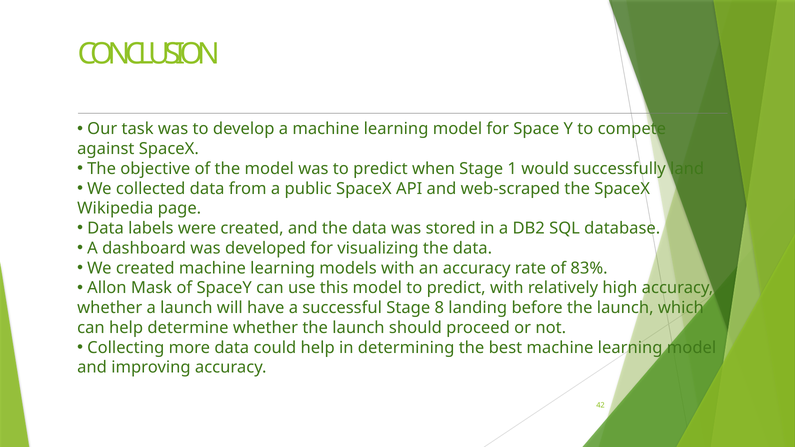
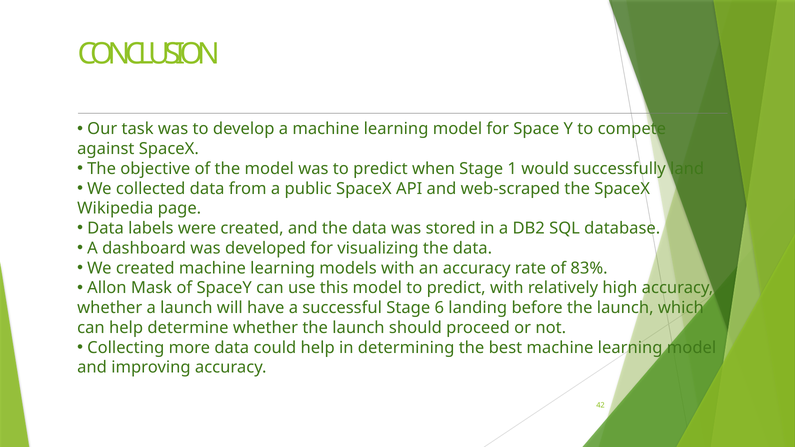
8: 8 -> 6
